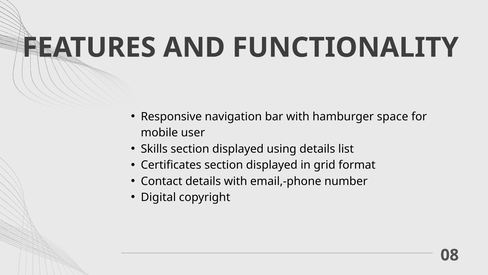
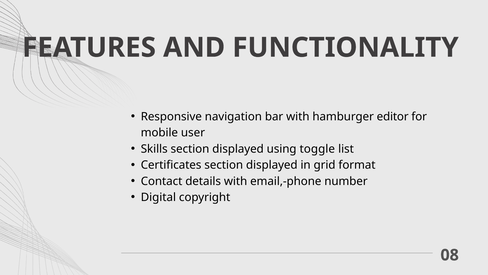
space: space -> editor
using details: details -> toggle
